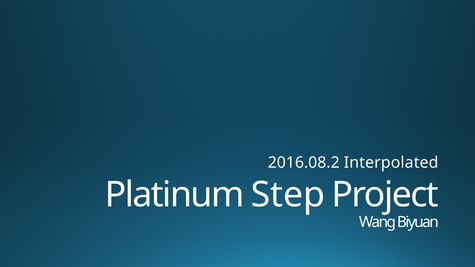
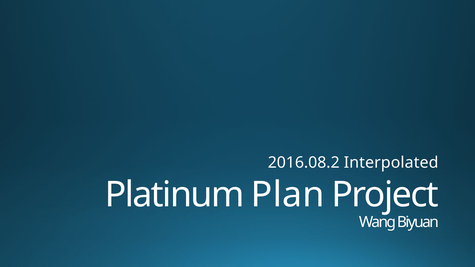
Step: Step -> Plan
